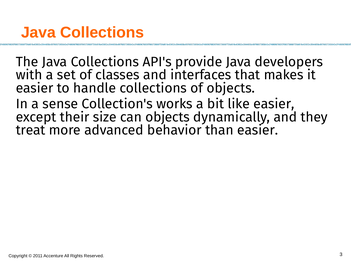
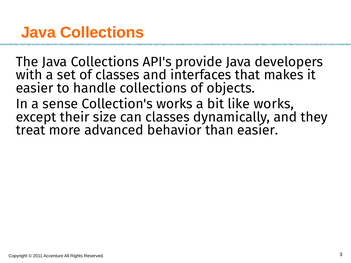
like easier: easier -> works
can objects: objects -> classes
